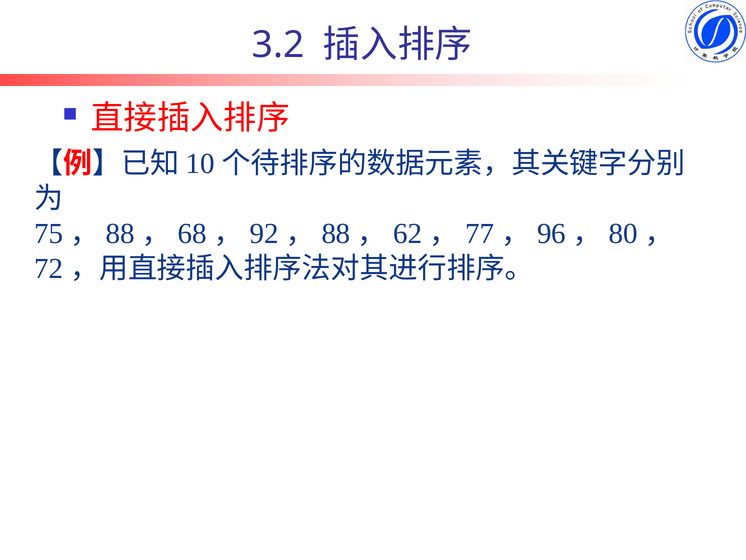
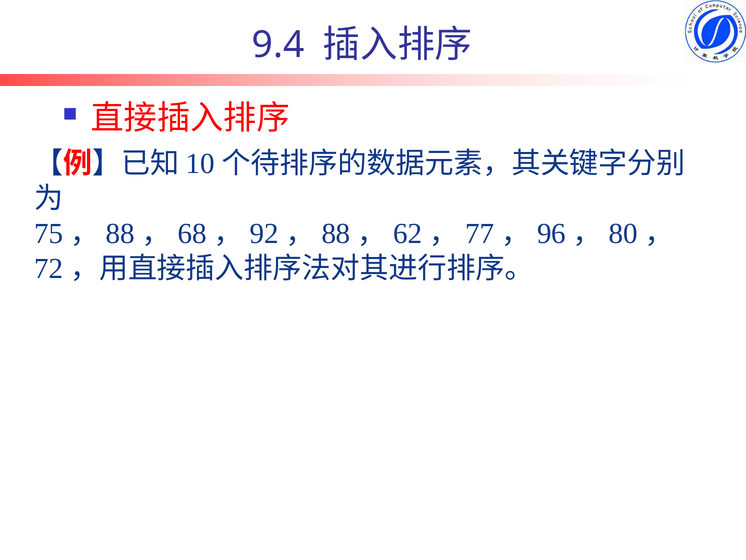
3.2: 3.2 -> 9.4
